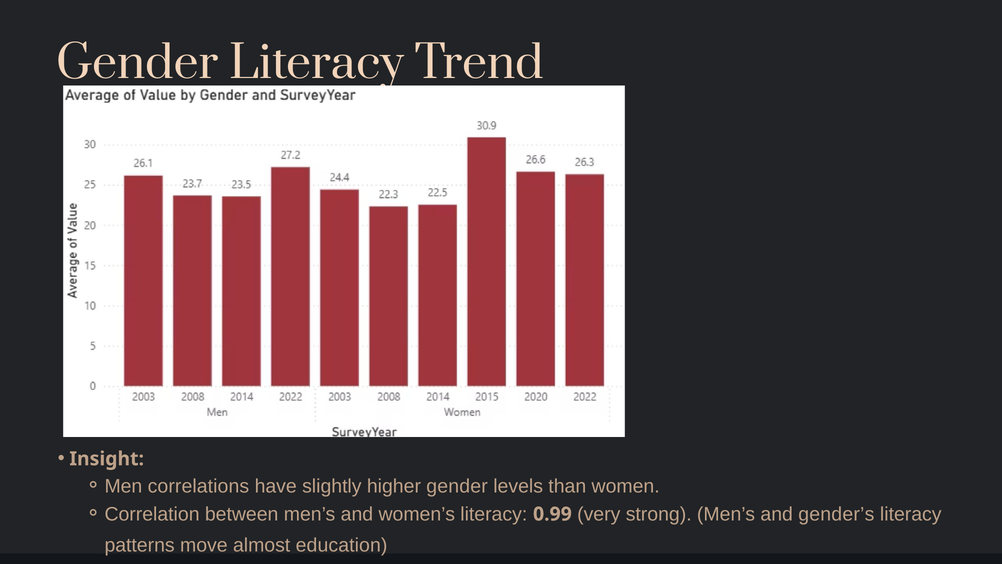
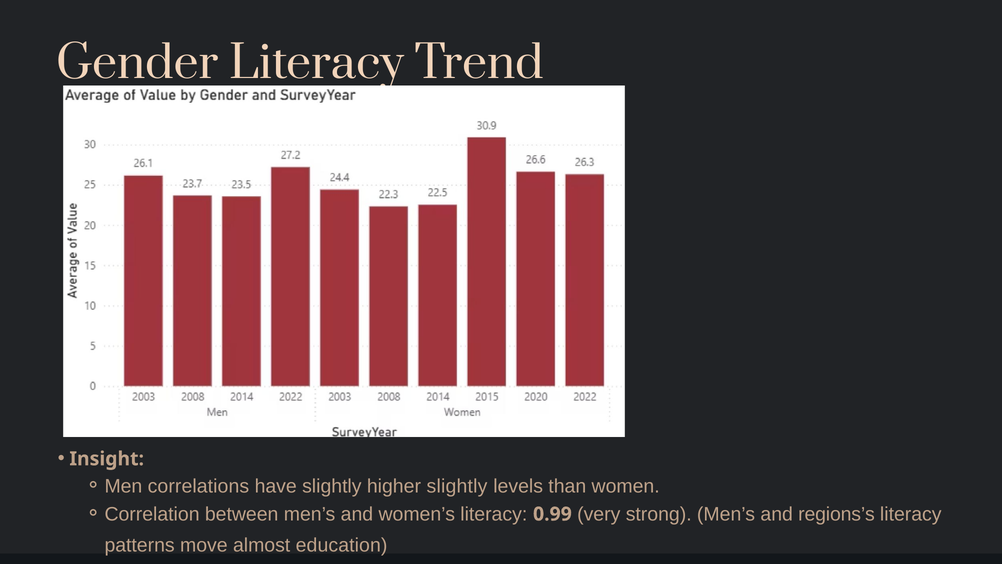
higher gender: gender -> slightly
gender’s: gender’s -> regions’s
